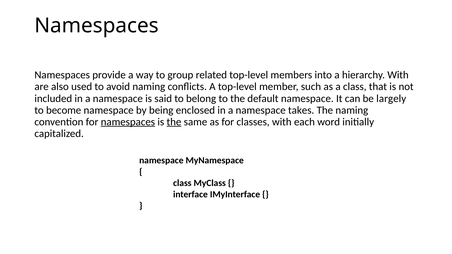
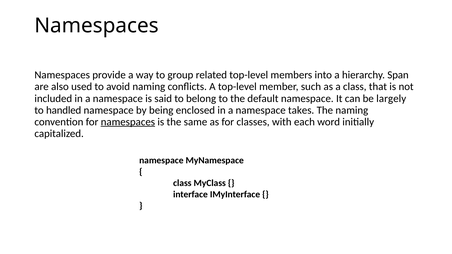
hierarchy With: With -> Span
become: become -> handled
the at (174, 122) underline: present -> none
